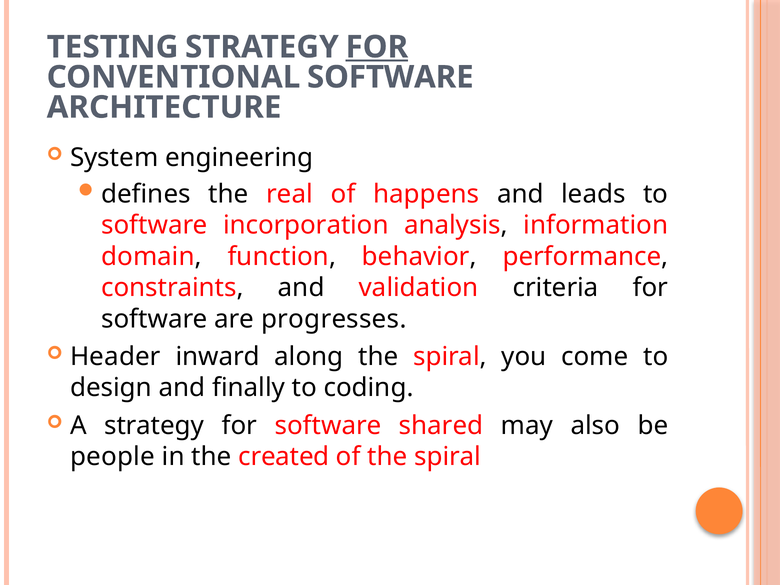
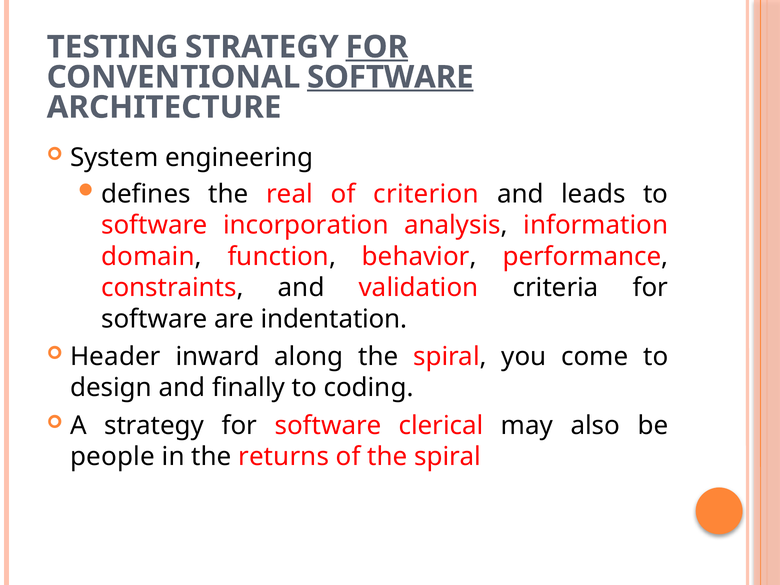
SOFTWARE at (390, 77) underline: none -> present
happens: happens -> criterion
progresses: progresses -> indentation
shared: shared -> clerical
created: created -> returns
